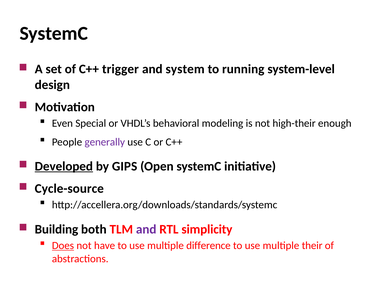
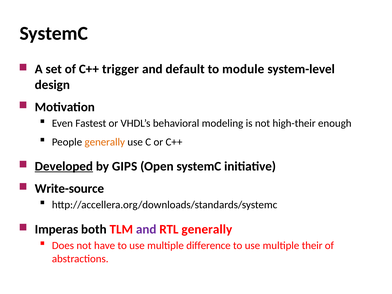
system: system -> default
running: running -> module
Special: Special -> Fastest
generally at (105, 142) colour: purple -> orange
Cycle-source: Cycle-source -> Write-source
Building: Building -> Imperas
RTL simplicity: simplicity -> generally
Does underline: present -> none
